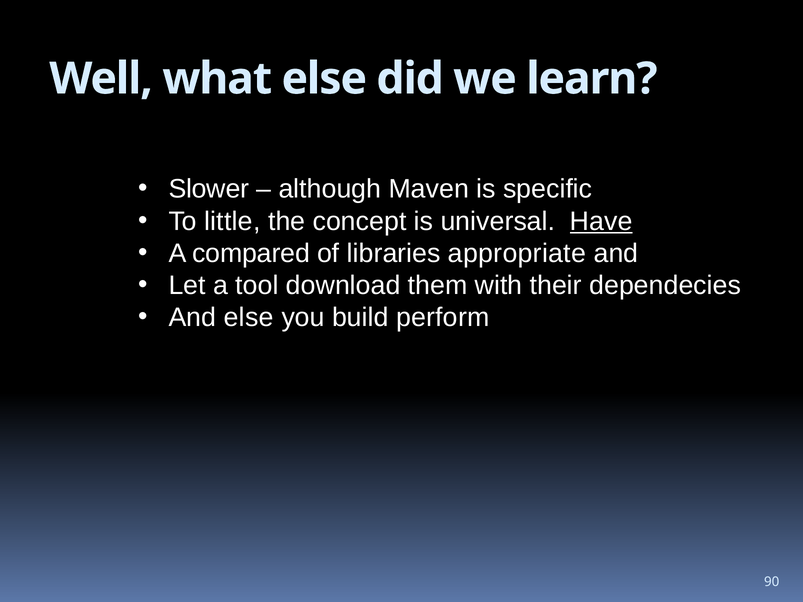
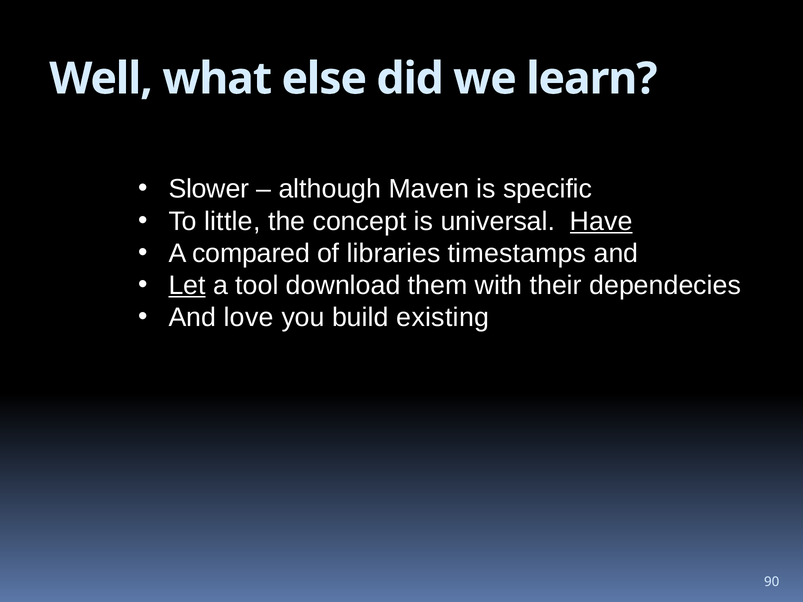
appropriate: appropriate -> timestamps
Let underline: none -> present
And else: else -> love
perform: perform -> existing
